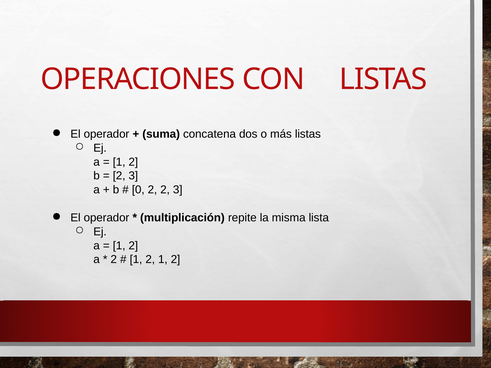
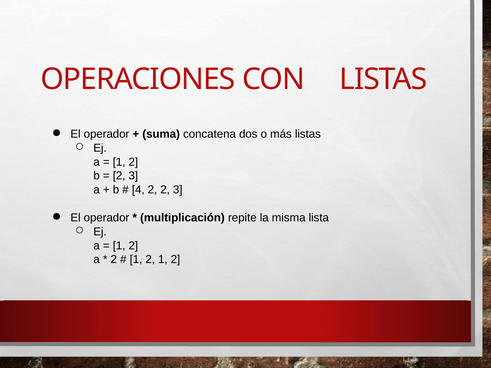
0: 0 -> 4
